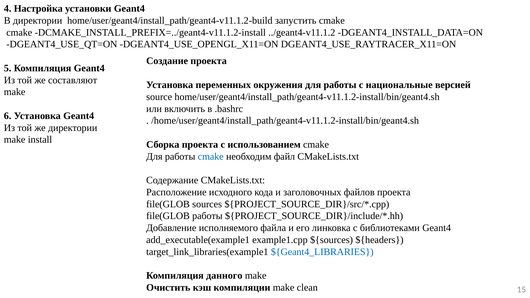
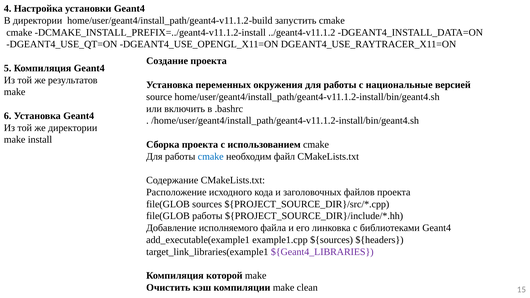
составляют: составляют -> результатов
${Geant4_LIBRARIES colour: blue -> purple
данного: данного -> которой
